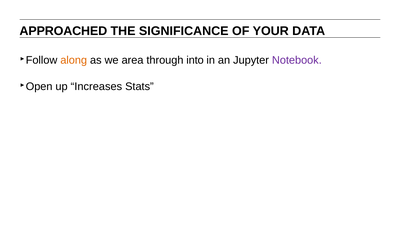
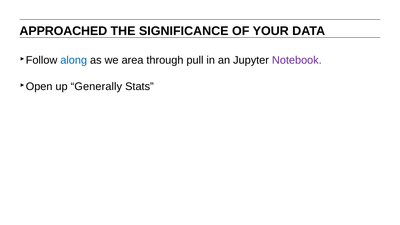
along colour: orange -> blue
into: into -> pull
Increases: Increases -> Generally
